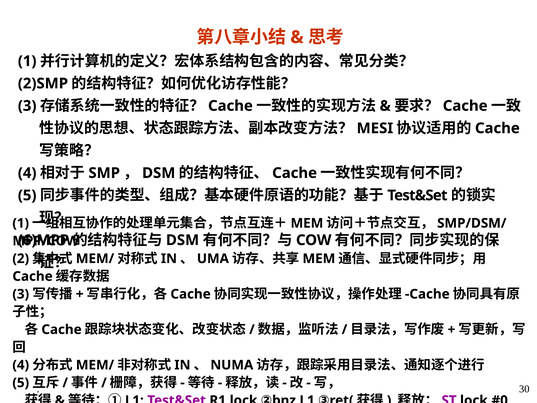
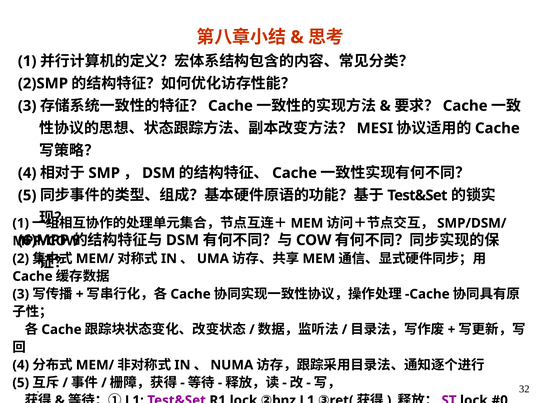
30: 30 -> 32
